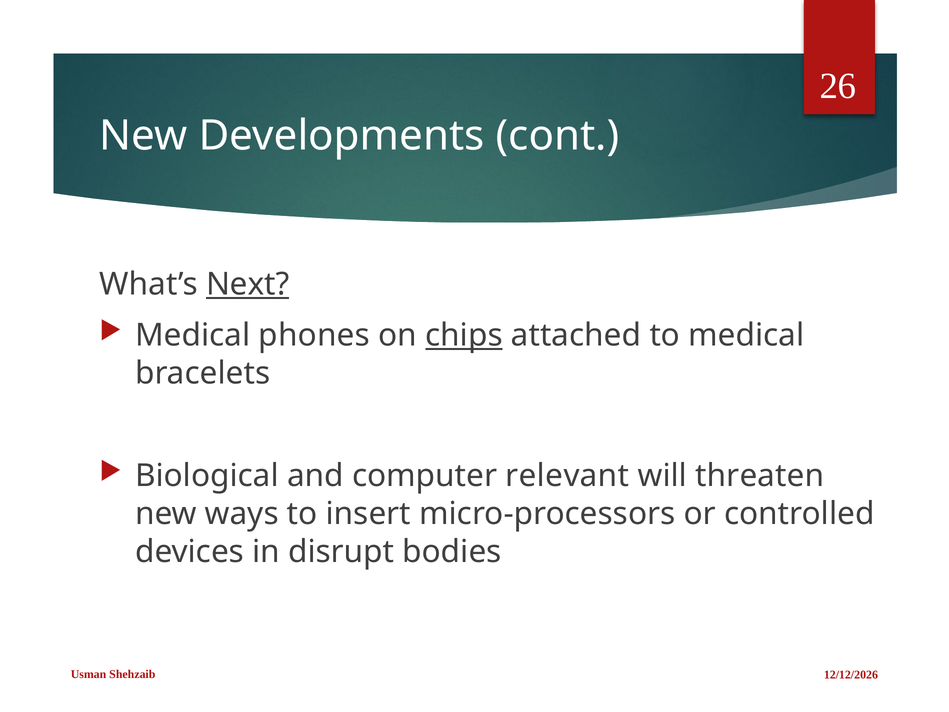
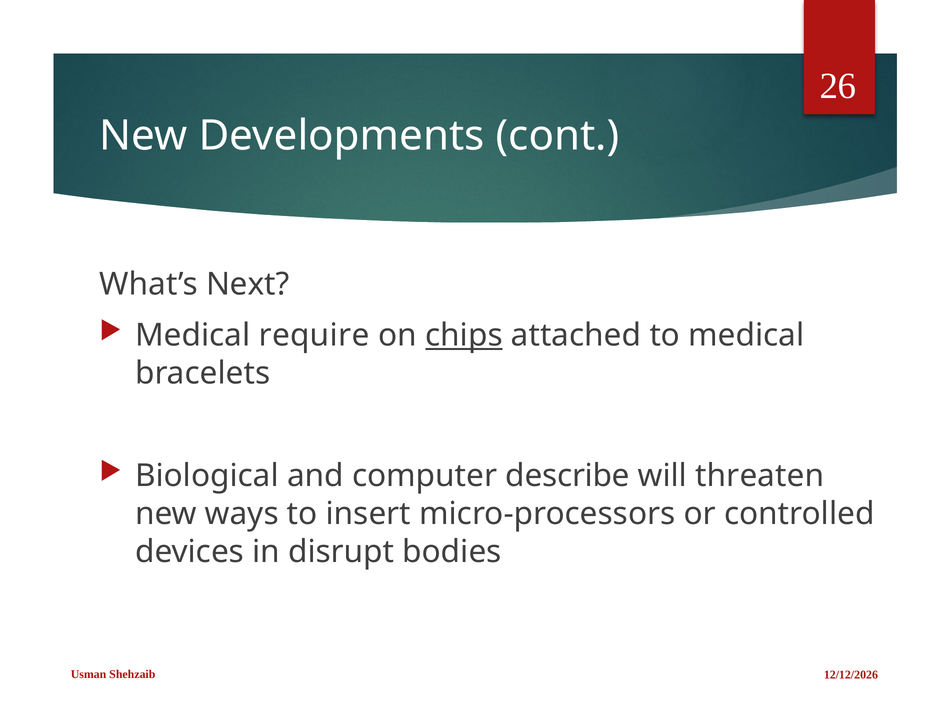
Next underline: present -> none
phones: phones -> require
relevant: relevant -> describe
